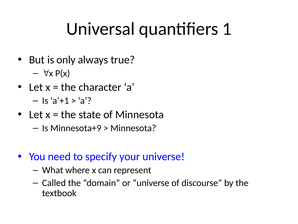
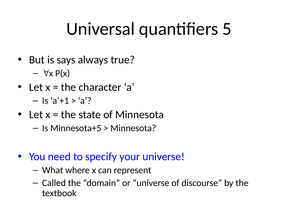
1: 1 -> 5
only: only -> says
Minnesota+9: Minnesota+9 -> Minnesota+5
